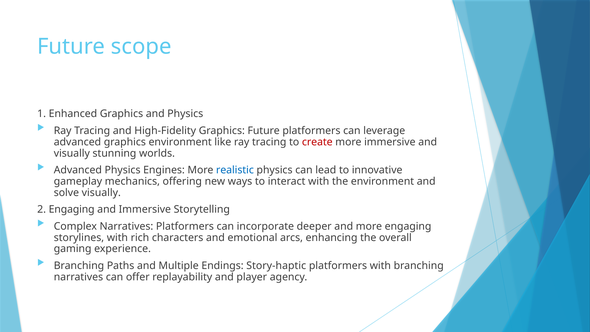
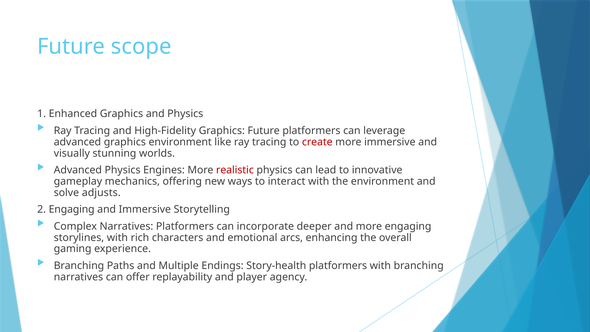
realistic colour: blue -> red
solve visually: visually -> adjusts
Story-haptic: Story-haptic -> Story-health
